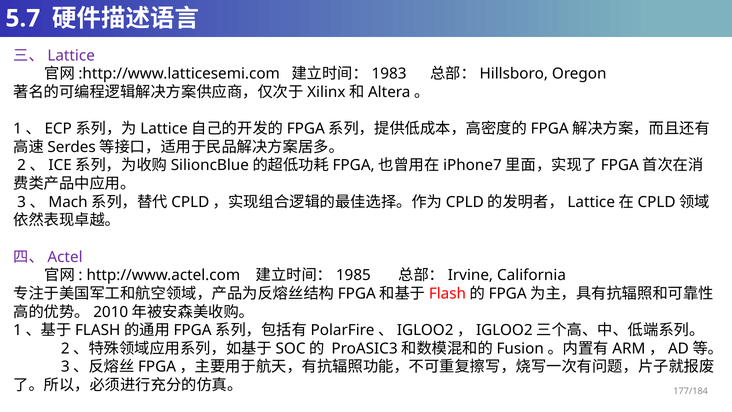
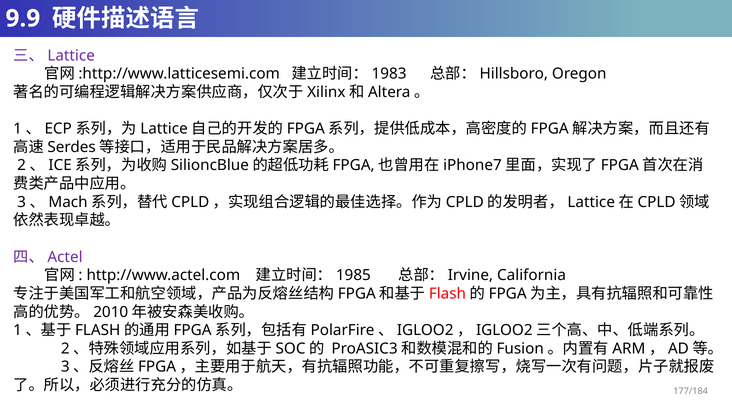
5.7: 5.7 -> 9.9
